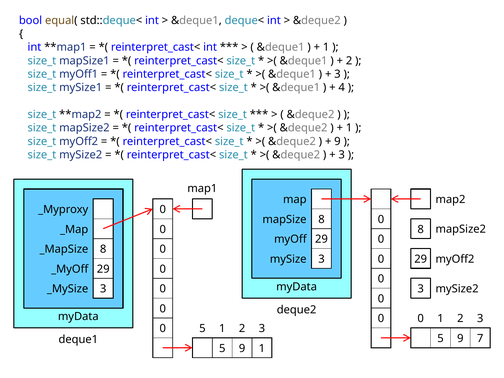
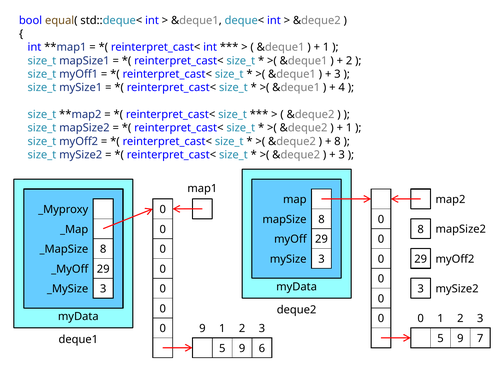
9 at (337, 141): 9 -> 8
0 5: 5 -> 9
9 1: 1 -> 6
